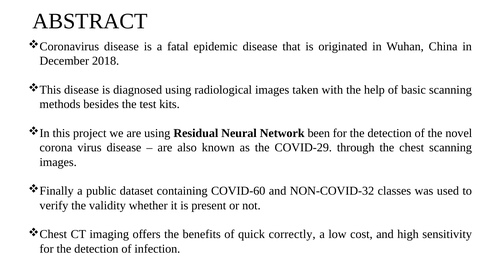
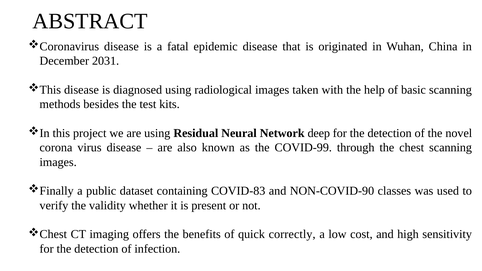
2018: 2018 -> 2031
been: been -> deep
COVID-29: COVID-29 -> COVID-99
COVID-60: COVID-60 -> COVID-83
NON-COVID-32: NON-COVID-32 -> NON-COVID-90
